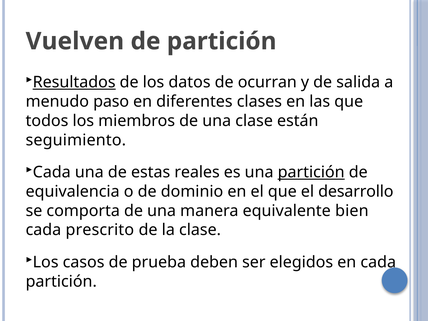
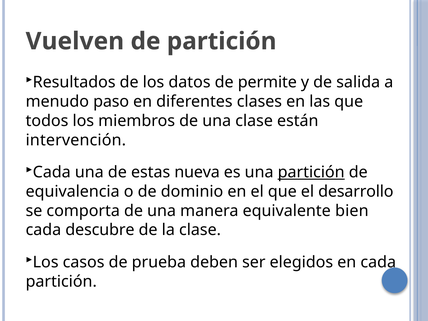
Resultados underline: present -> none
ocurran: ocurran -> permite
seguimiento: seguimiento -> intervención
reales: reales -> nueva
prescrito: prescrito -> descubre
